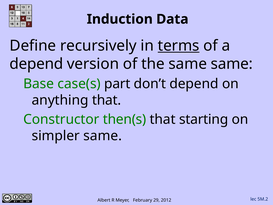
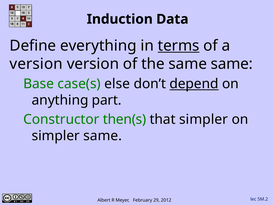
recursively: recursively -> everything
depend at (36, 64): depend -> version
part: part -> else
depend at (194, 84) underline: none -> present
anything that: that -> part
that starting: starting -> simpler
